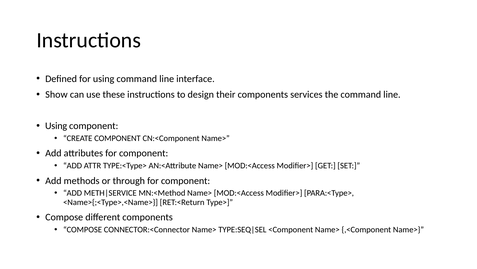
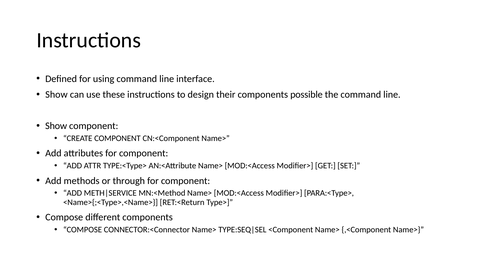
services: services -> possible
Using at (56, 126): Using -> Show
